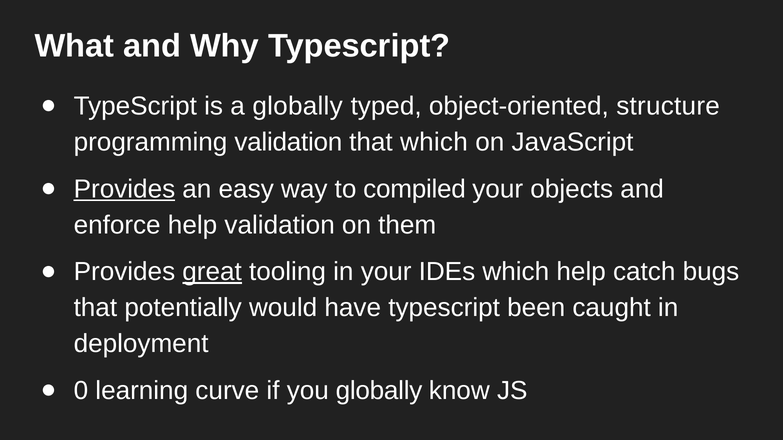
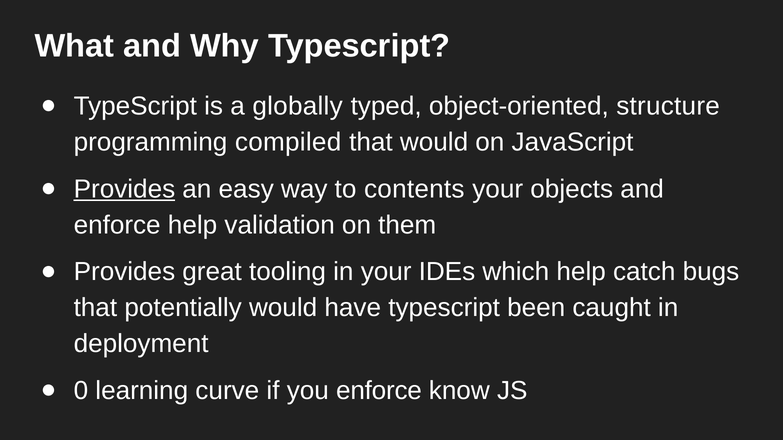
programming validation: validation -> compiled
that which: which -> would
compiled: compiled -> contents
great underline: present -> none
you globally: globally -> enforce
